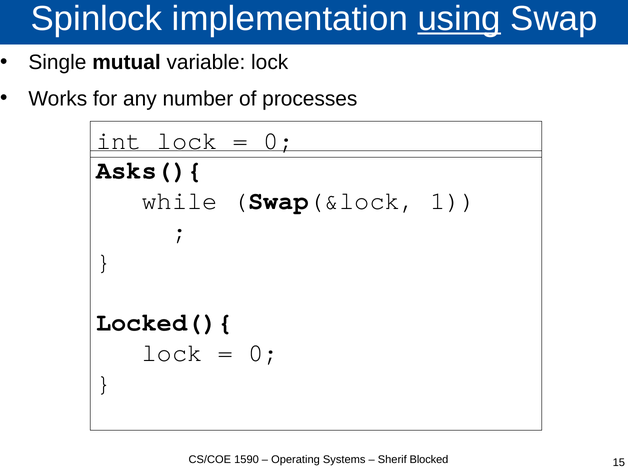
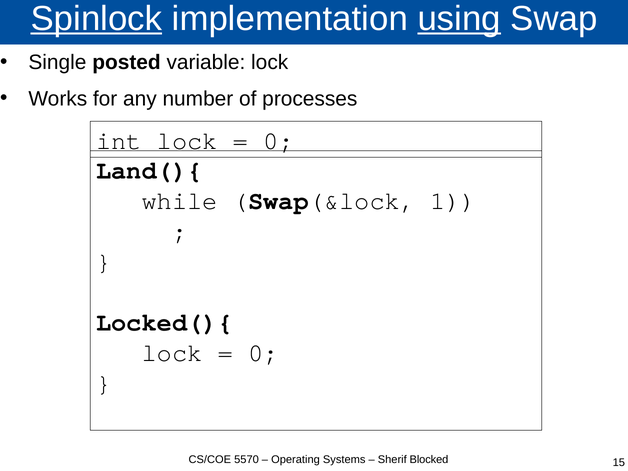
Spinlock underline: none -> present
mutual: mutual -> posted
Asks(){: Asks(){ -> Land(){
1590: 1590 -> 5570
